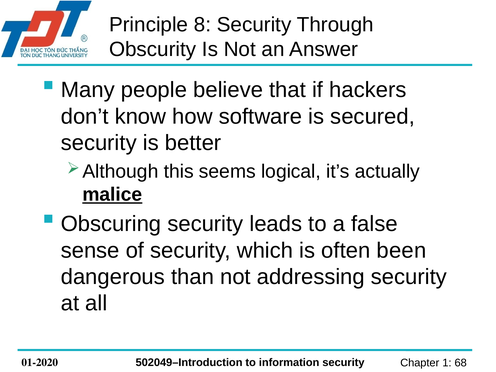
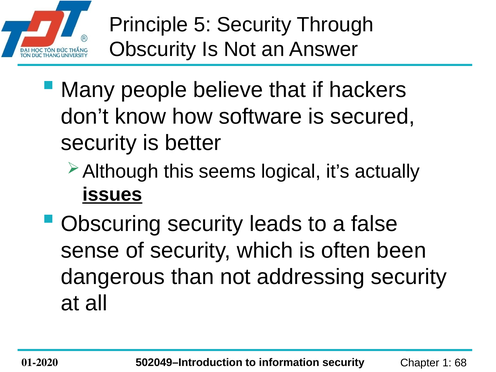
8: 8 -> 5
malice: malice -> issues
